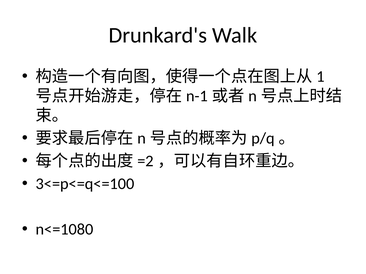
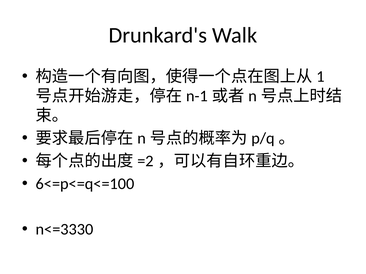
3<=p<=q<=100: 3<=p<=q<=100 -> 6<=p<=q<=100
n<=1080: n<=1080 -> n<=3330
